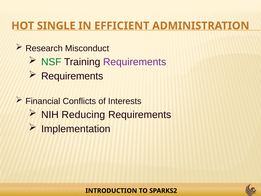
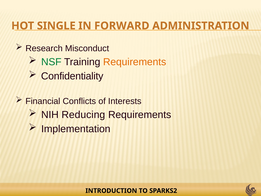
EFFICIENT: EFFICIENT -> FORWARD
Requirements at (135, 62) colour: purple -> orange
Requirements at (72, 76): Requirements -> Confidentiality
